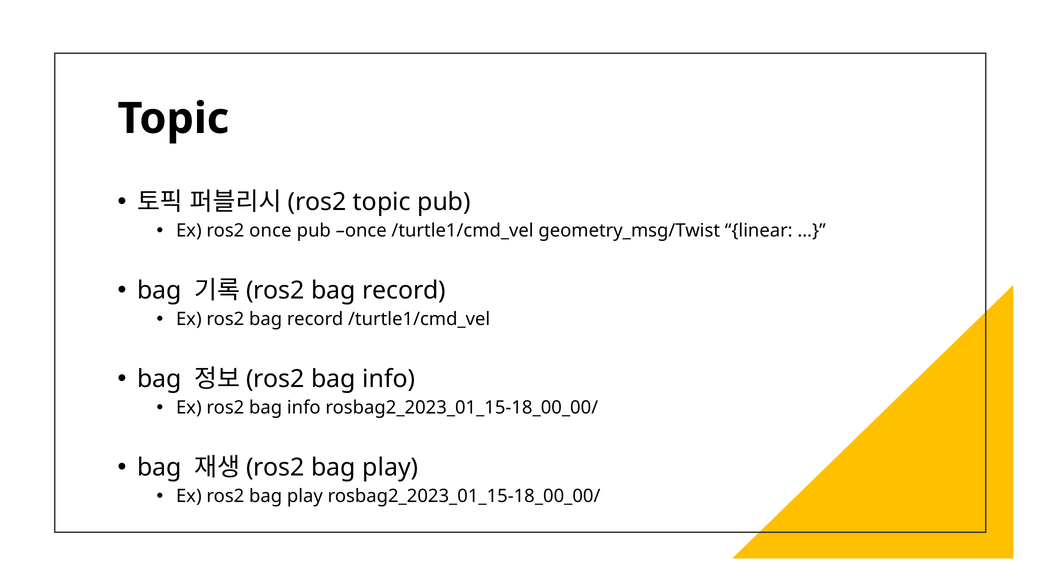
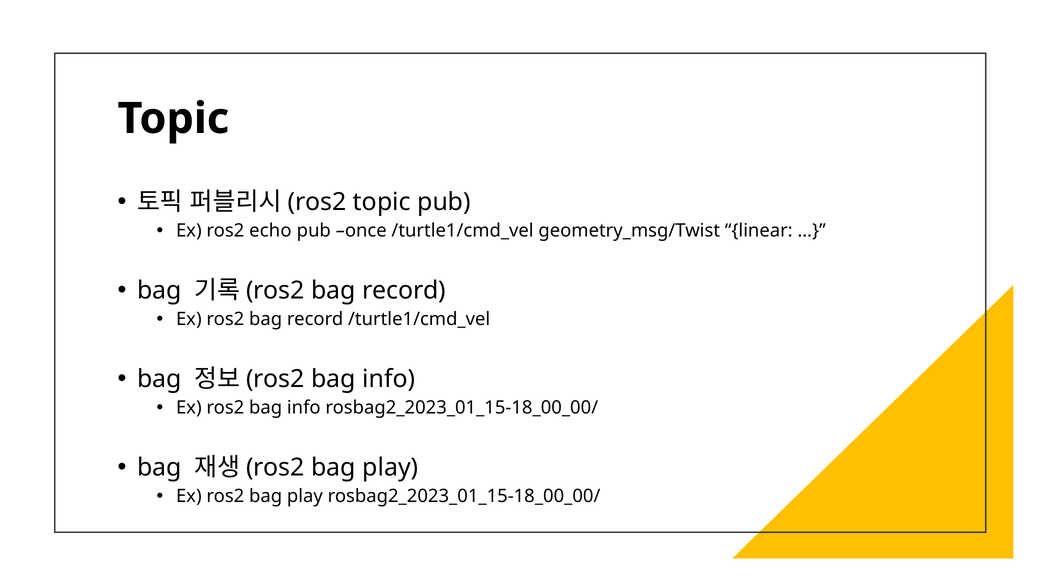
ros2 once: once -> echo
